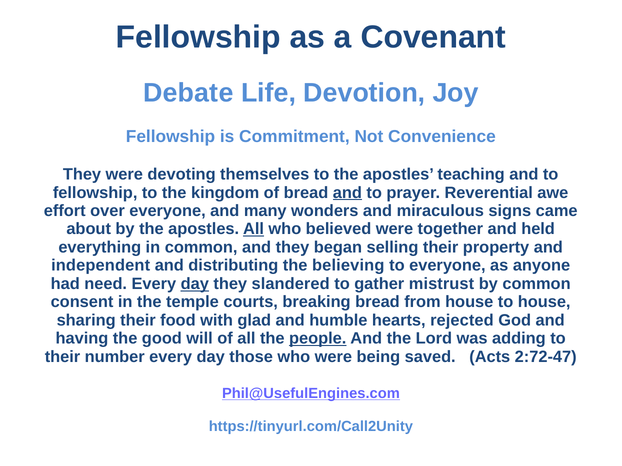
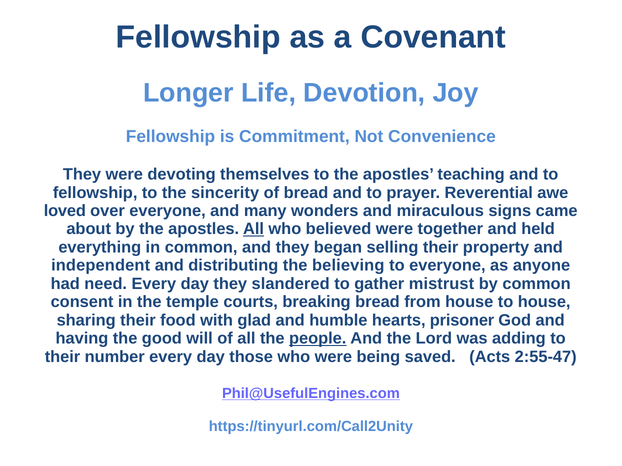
Debate: Debate -> Longer
kingdom: kingdom -> sincerity
and at (347, 193) underline: present -> none
effort: effort -> loved
day at (195, 284) underline: present -> none
rejected: rejected -> prisoner
2:72-47: 2:72-47 -> 2:55-47
